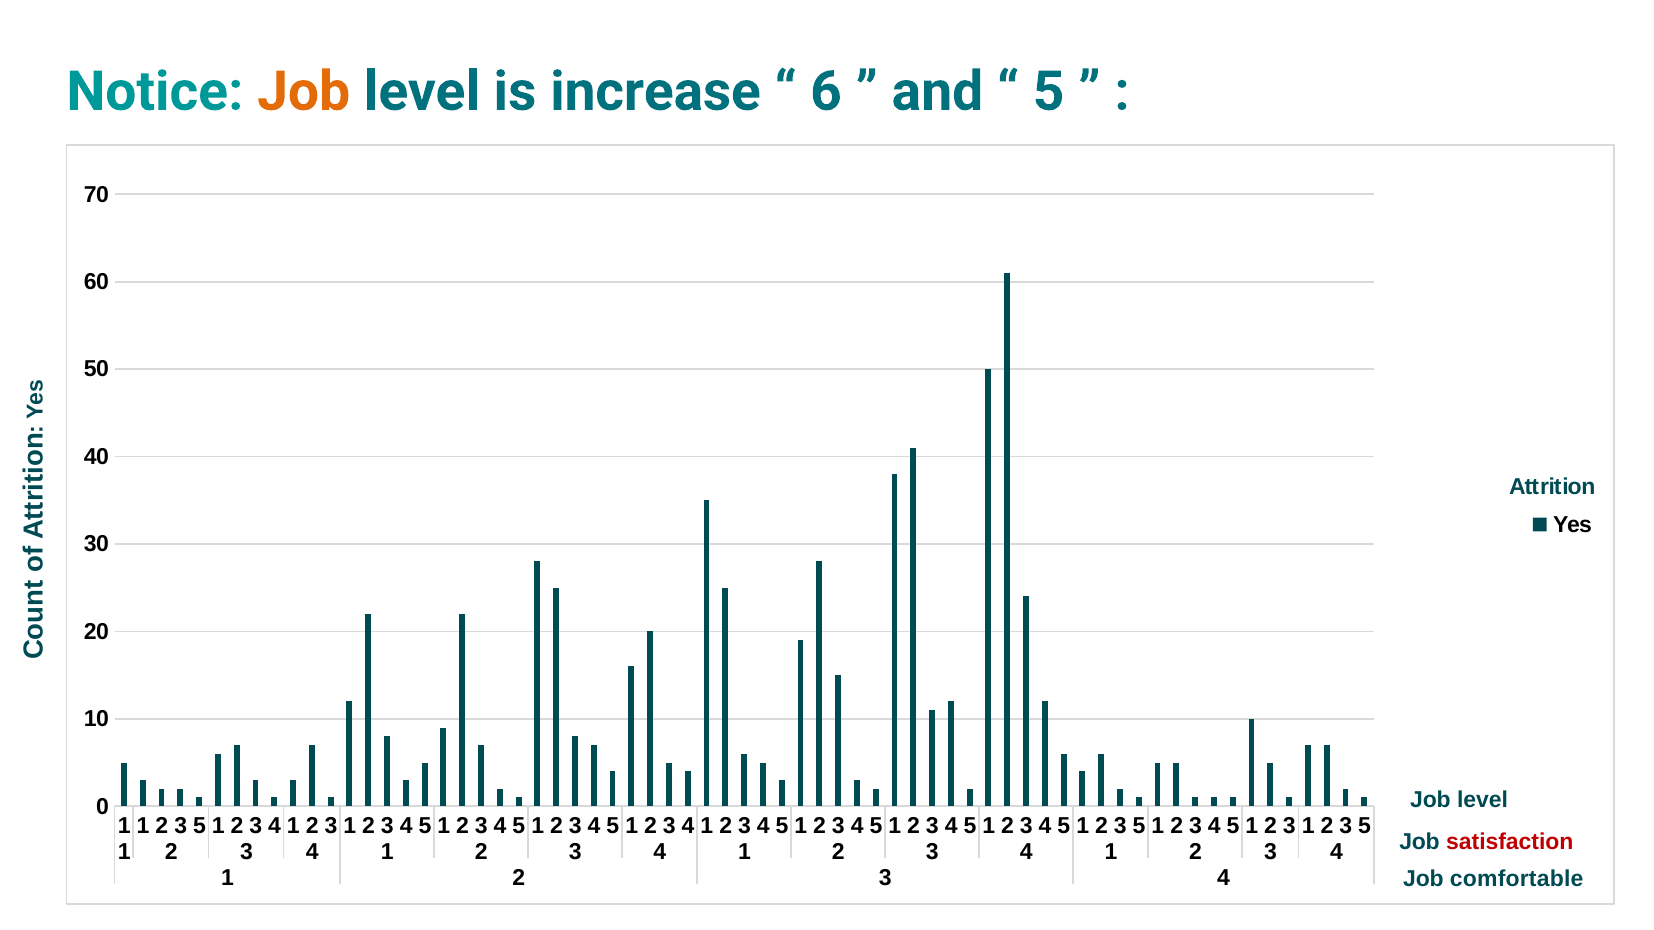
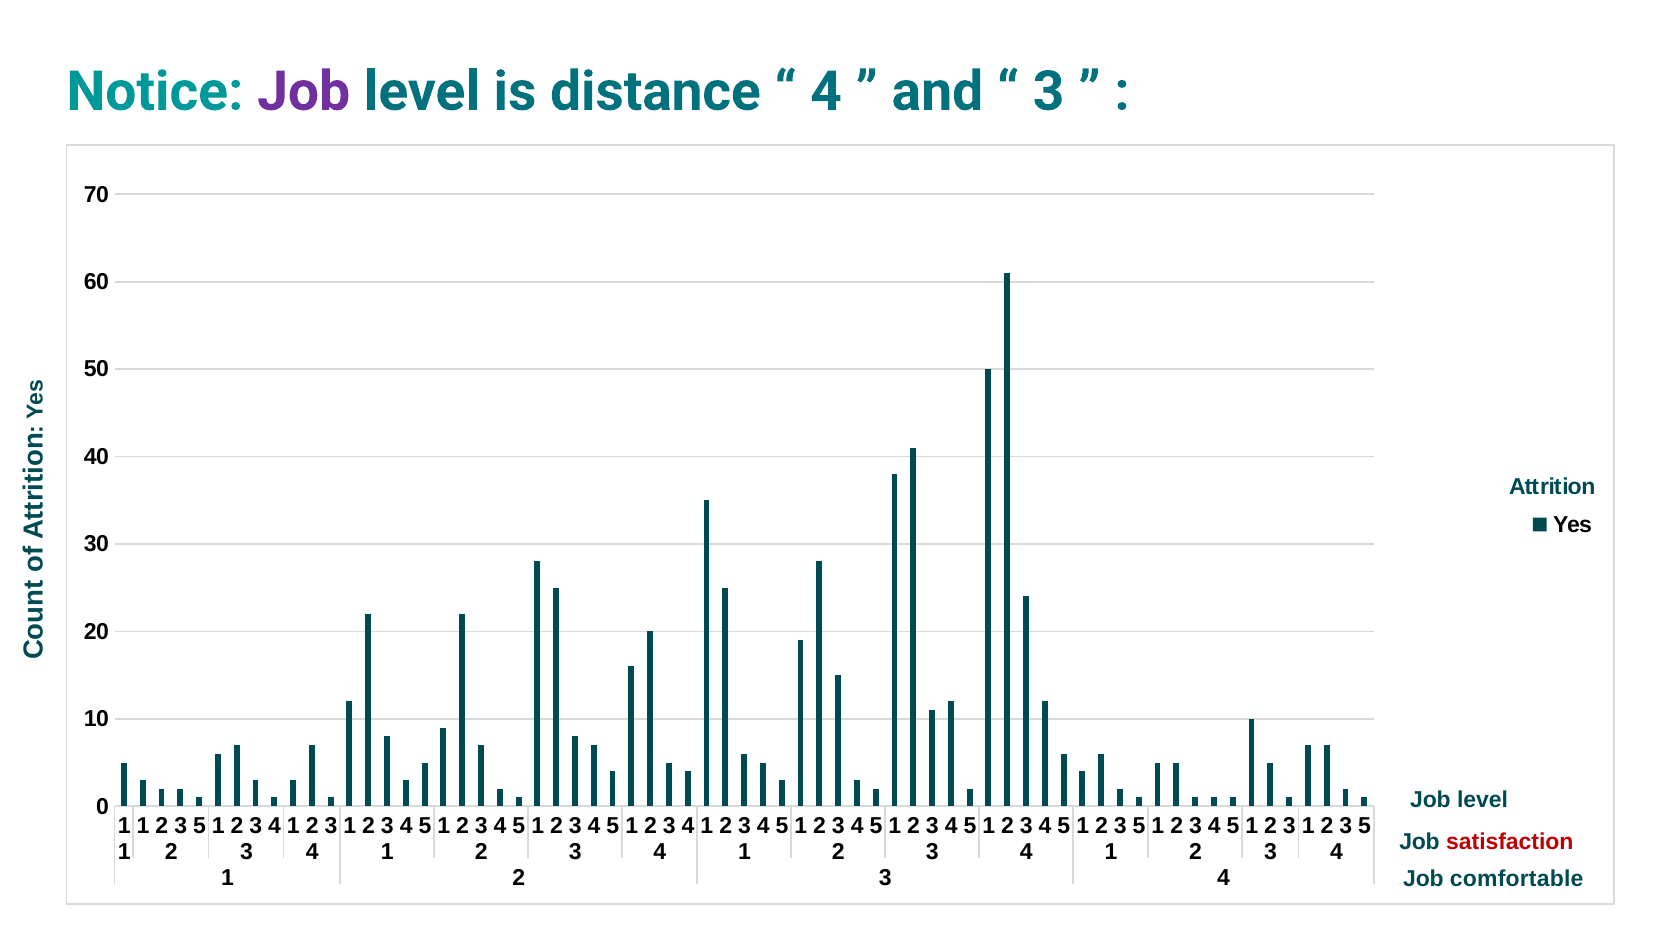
Job at (304, 92) colour: orange -> purple
increase: increase -> distance
6 at (826, 92): 6 -> 4
5 at (1049, 92): 5 -> 3
